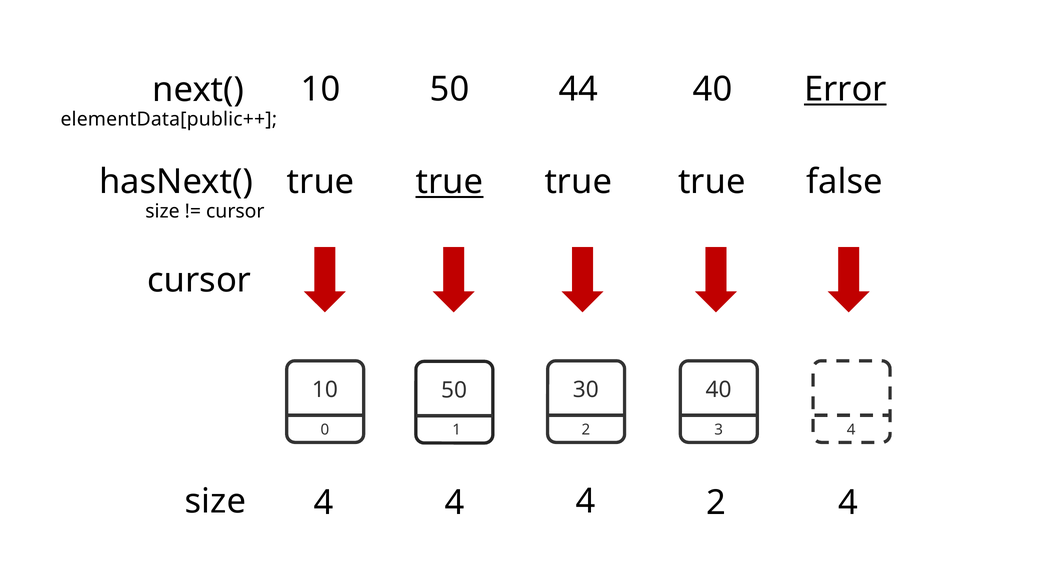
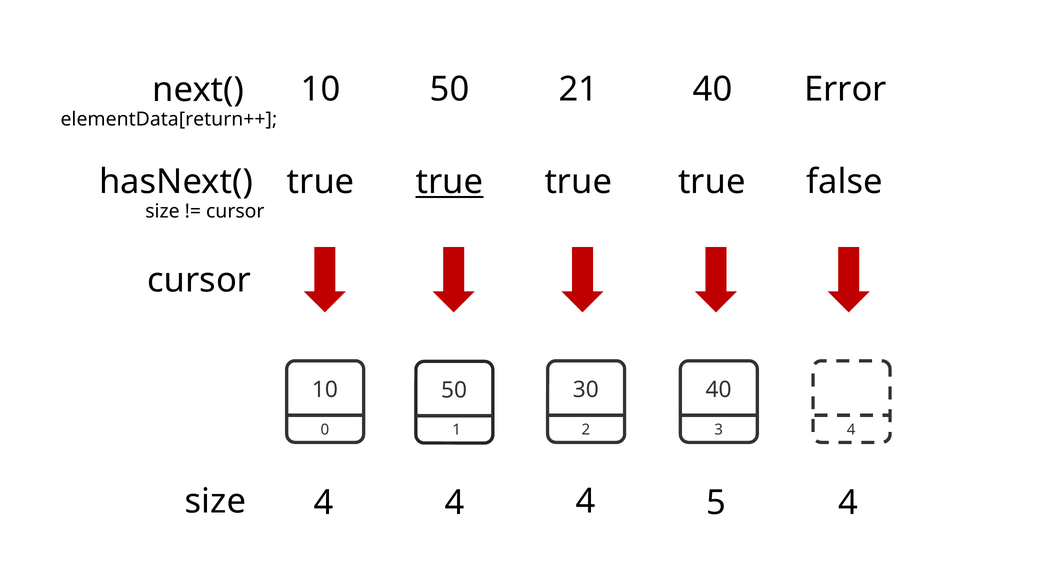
44: 44 -> 21
Error underline: present -> none
elementData[public++: elementData[public++ -> elementData[return++
4 2: 2 -> 5
